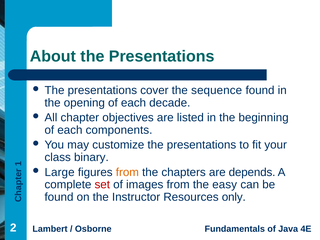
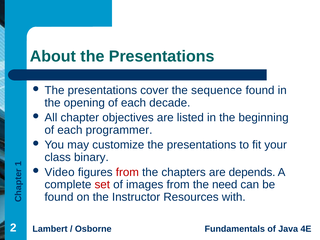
components: components -> programmer
Large: Large -> Video
from at (127, 172) colour: orange -> red
easy: easy -> need
only: only -> with
